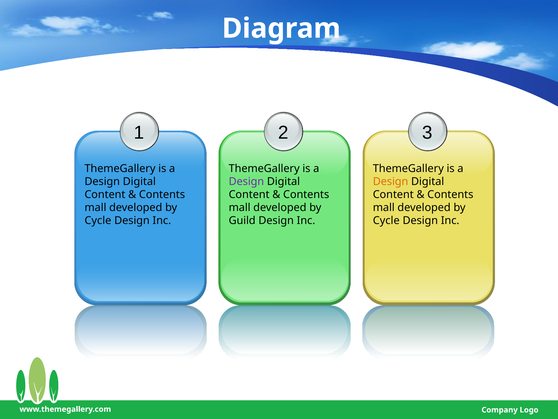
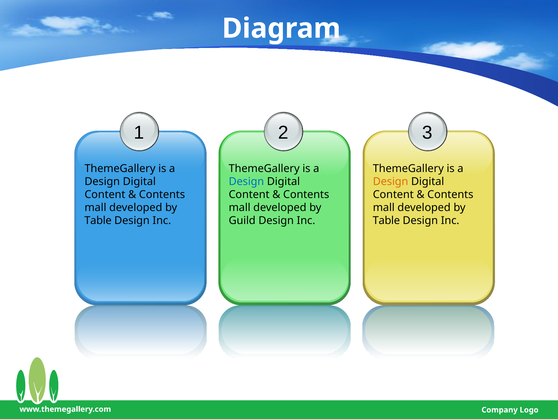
Design at (246, 181) colour: purple -> blue
Cycle at (98, 220): Cycle -> Table
Cycle at (386, 220): Cycle -> Table
